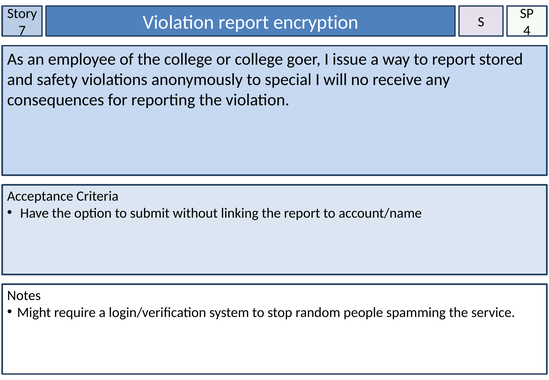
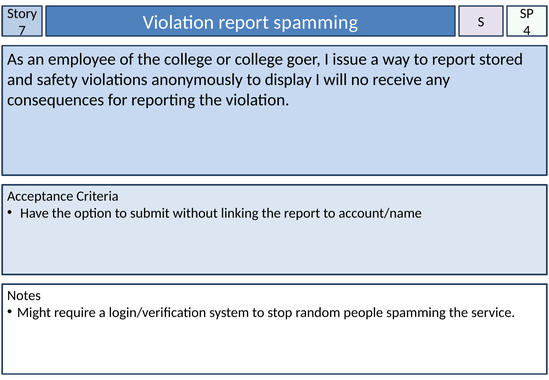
report encryption: encryption -> spamming
special: special -> display
